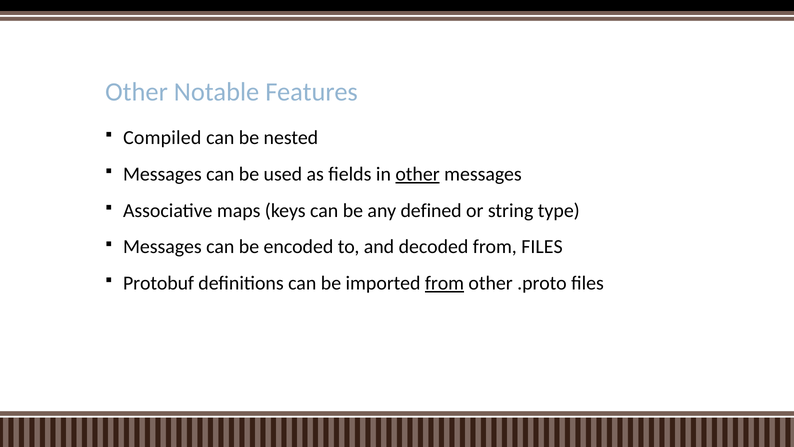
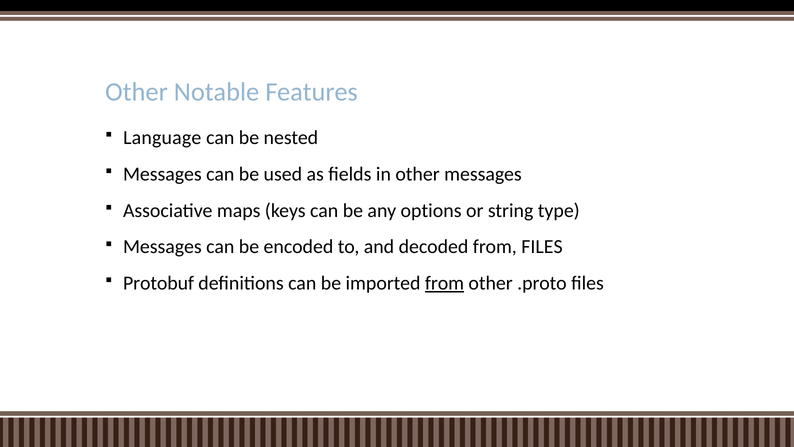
Compiled: Compiled -> Language
other at (418, 174) underline: present -> none
defined: defined -> options
